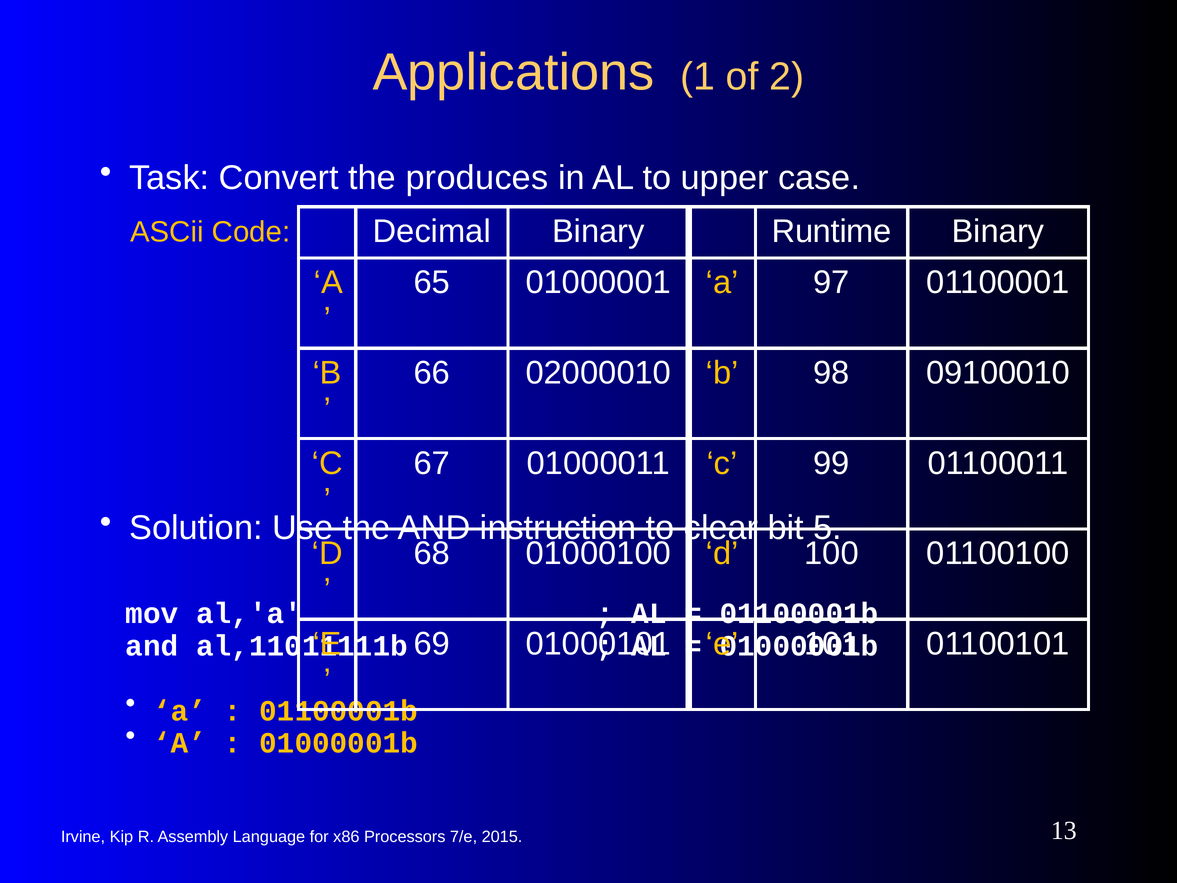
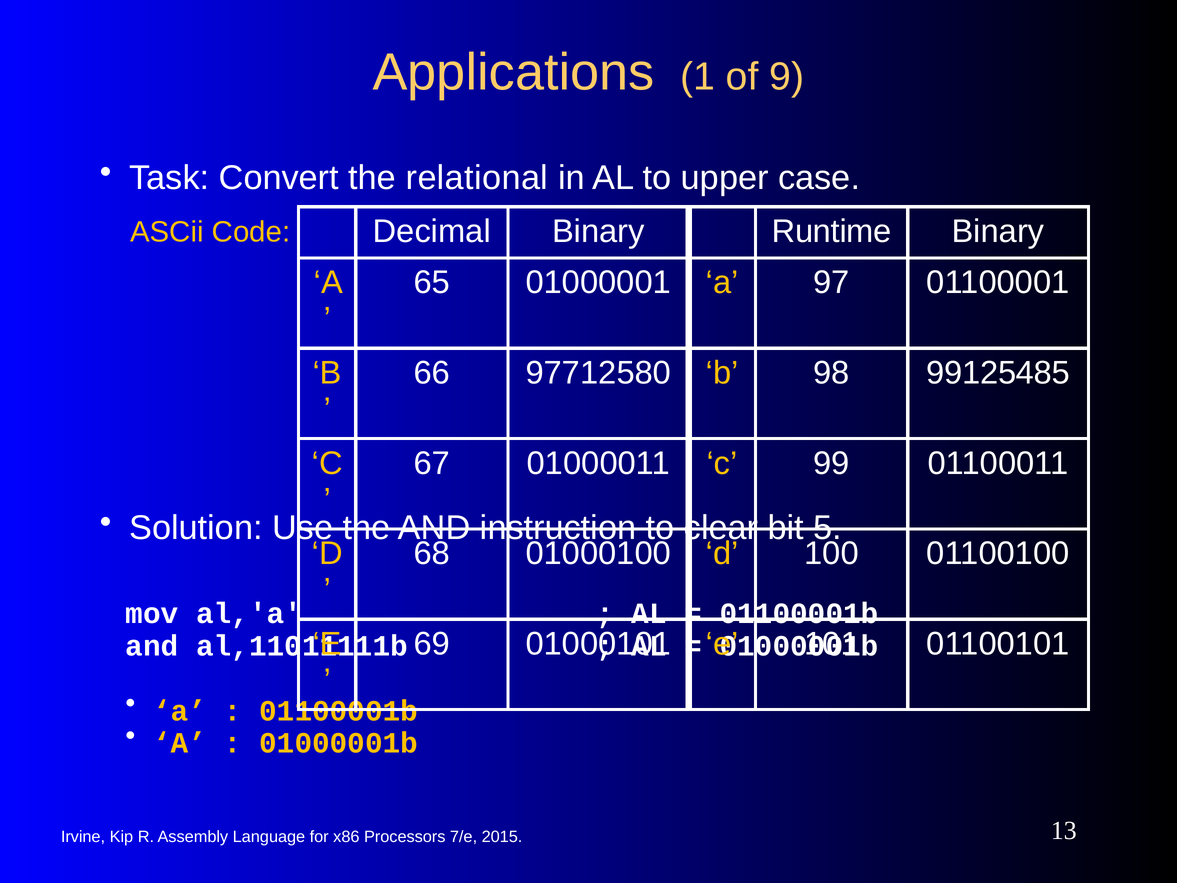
2: 2 -> 9
produces: produces -> relational
02000010: 02000010 -> 97712580
09100010: 09100010 -> 99125485
